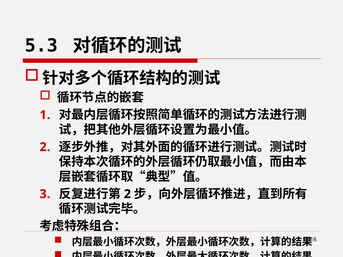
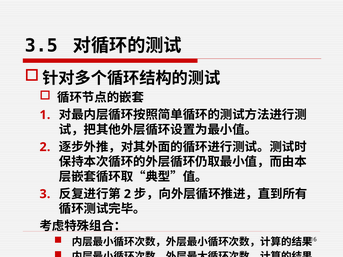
5.3: 5.3 -> 3.5
